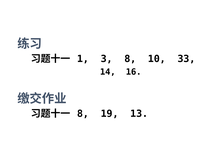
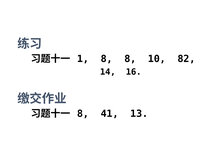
1 3: 3 -> 8
33: 33 -> 82
19: 19 -> 41
